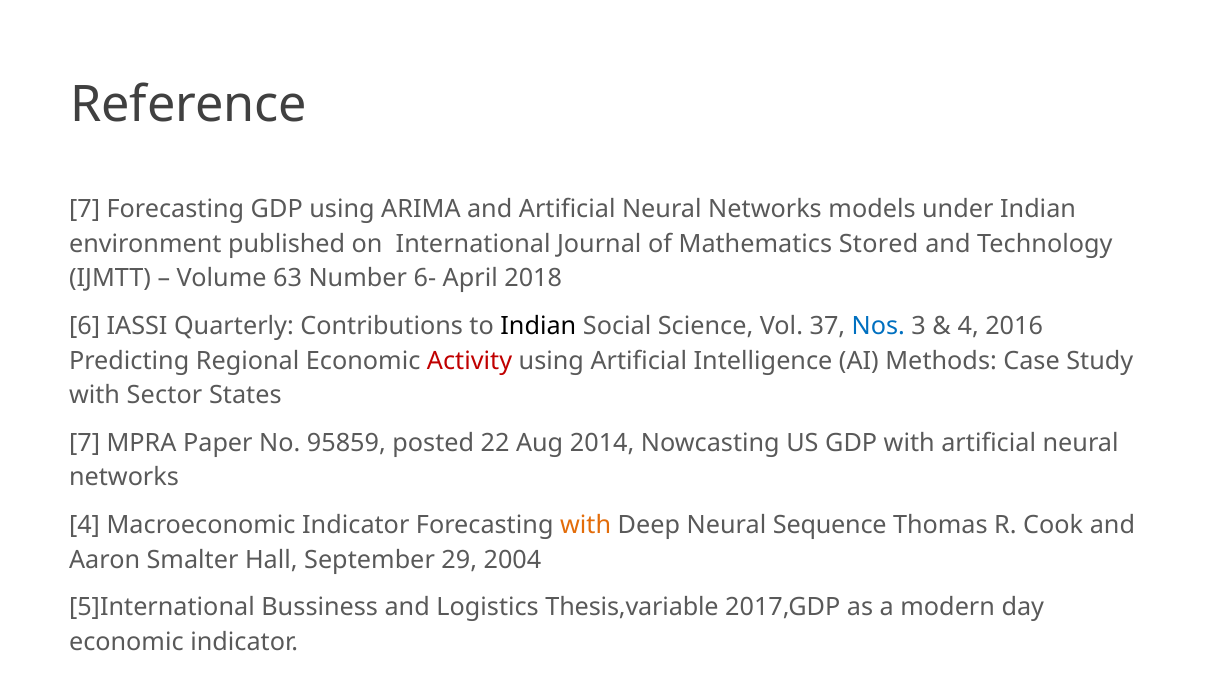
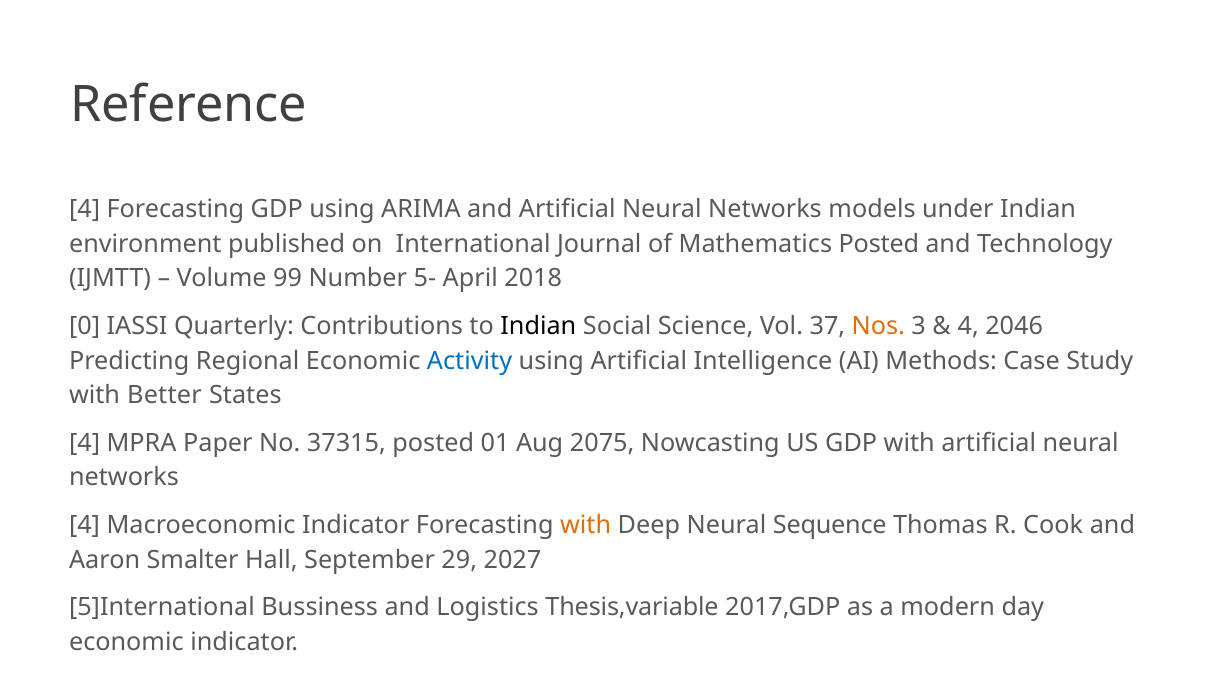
7 at (85, 209): 7 -> 4
Mathematics Stored: Stored -> Posted
63: 63 -> 99
6-: 6- -> 5-
6: 6 -> 0
Nos colour: blue -> orange
2016: 2016 -> 2046
Activity colour: red -> blue
Sector: Sector -> Better
7 at (85, 443): 7 -> 4
95859: 95859 -> 37315
22: 22 -> 01
2014: 2014 -> 2075
2004: 2004 -> 2027
